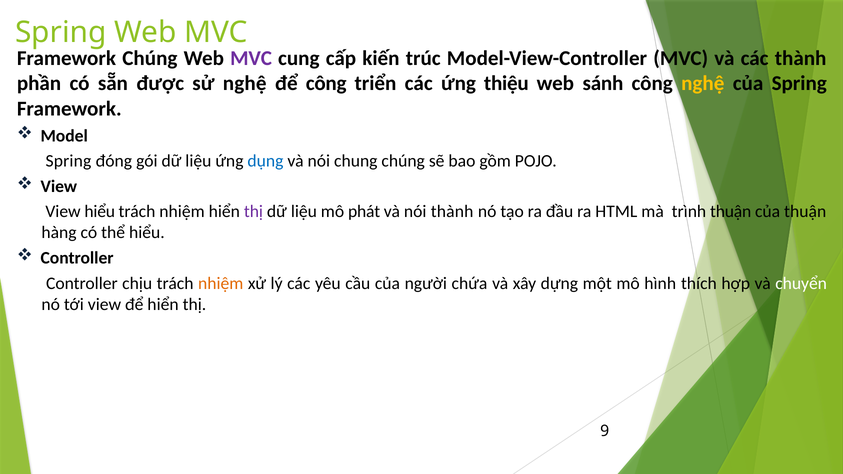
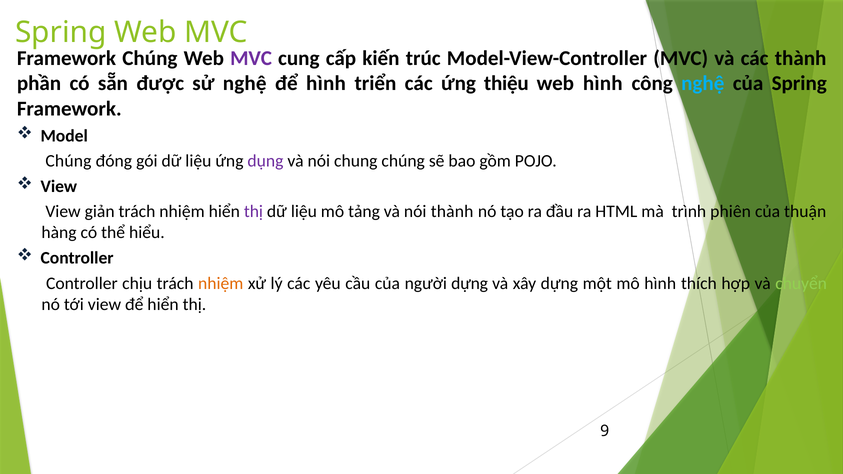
để công: công -> hình
web sánh: sánh -> hình
nghệ at (703, 83) colour: yellow -> light blue
Spring at (68, 161): Spring -> Chúng
dụng colour: blue -> purple
View hiểu: hiểu -> giản
phát: phát -> tảng
trình thuận: thuận -> phiên
người chứa: chứa -> dựng
chuyển colour: white -> light green
